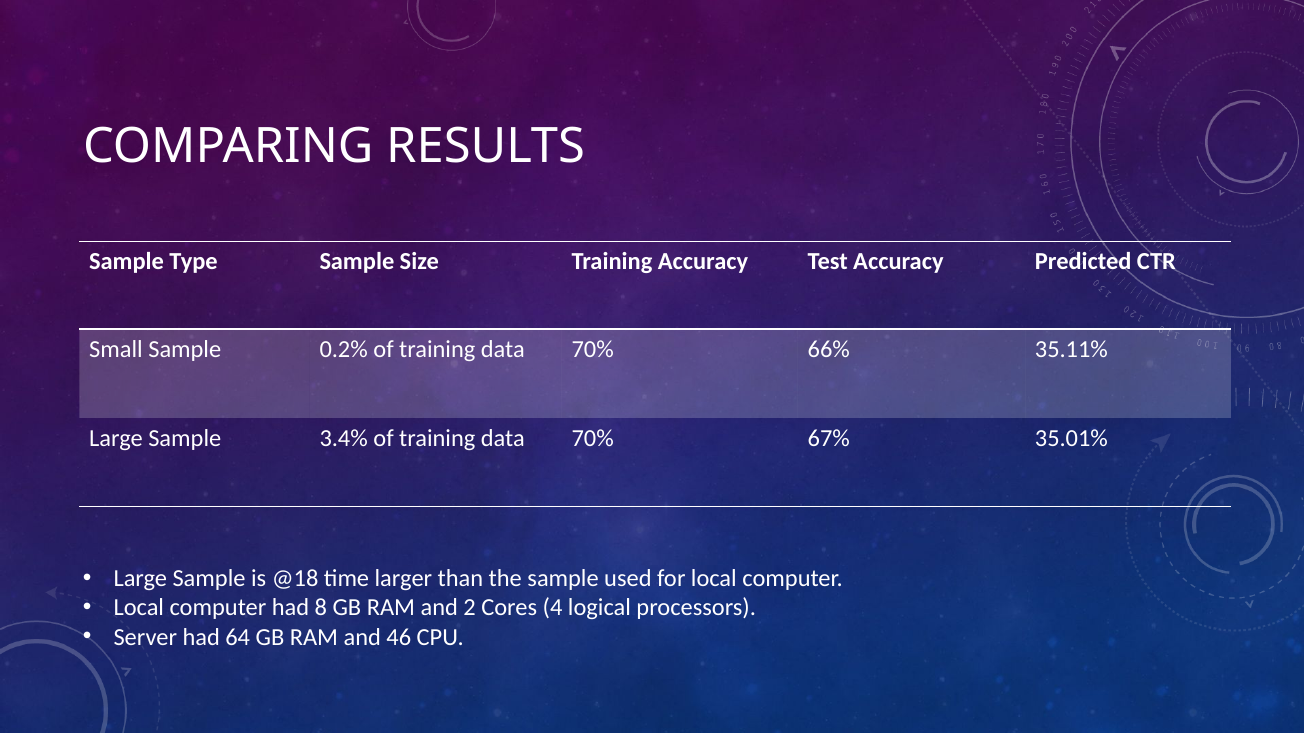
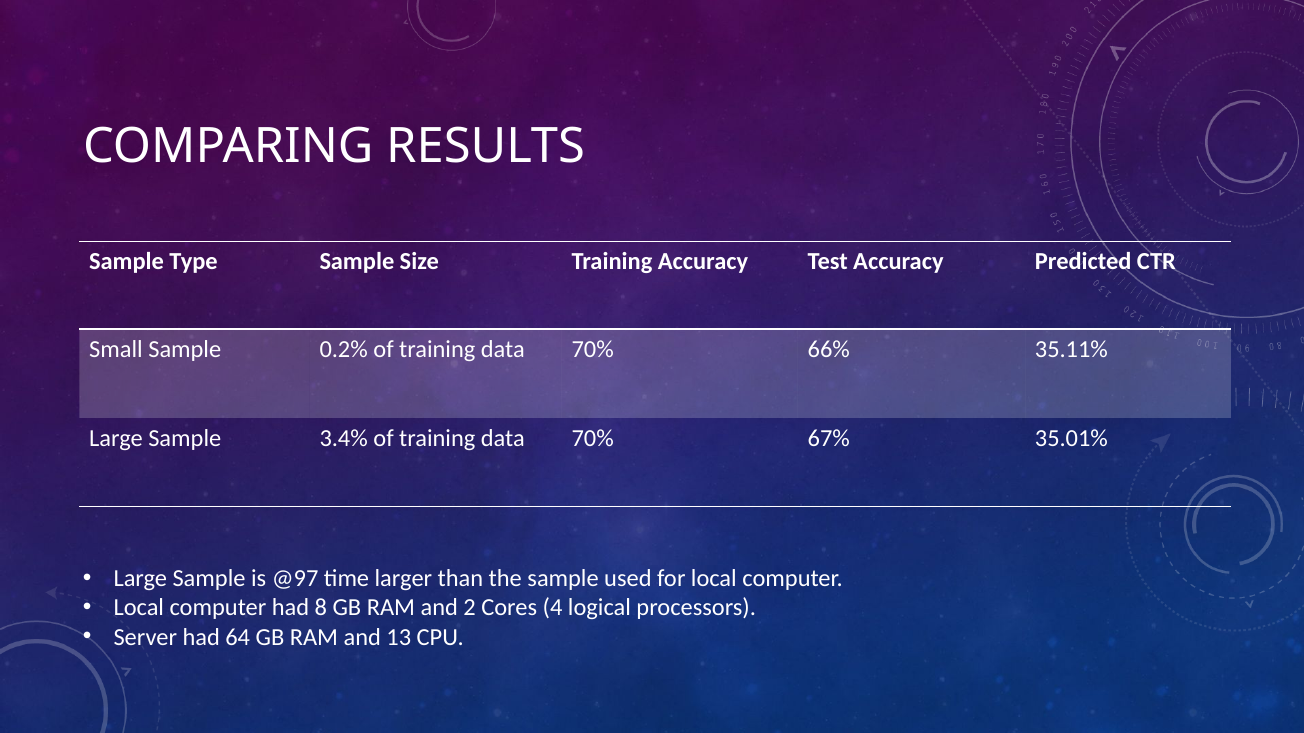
@18: @18 -> @97
46: 46 -> 13
